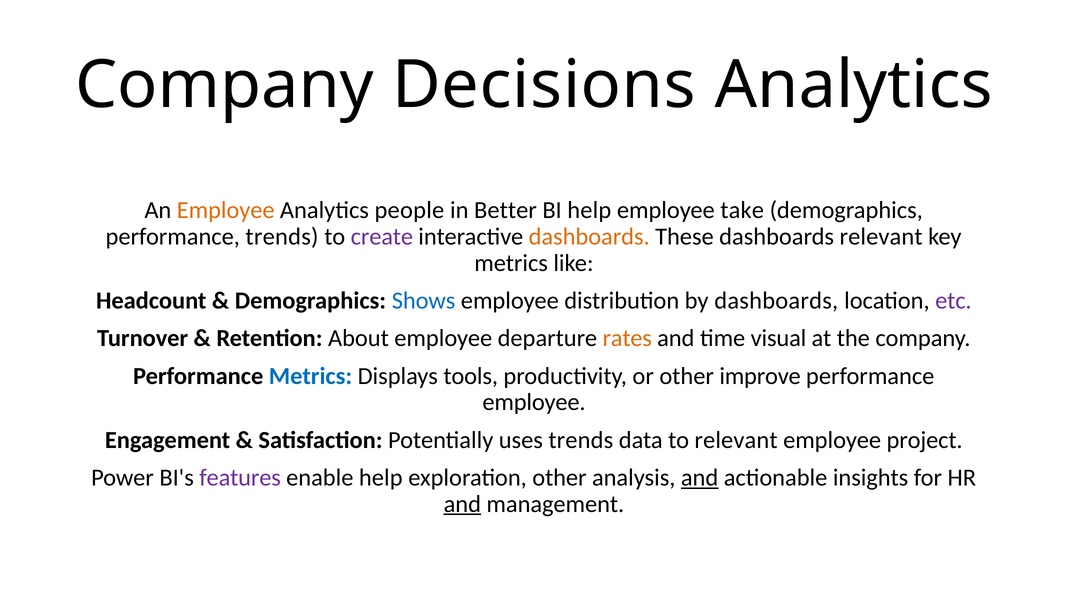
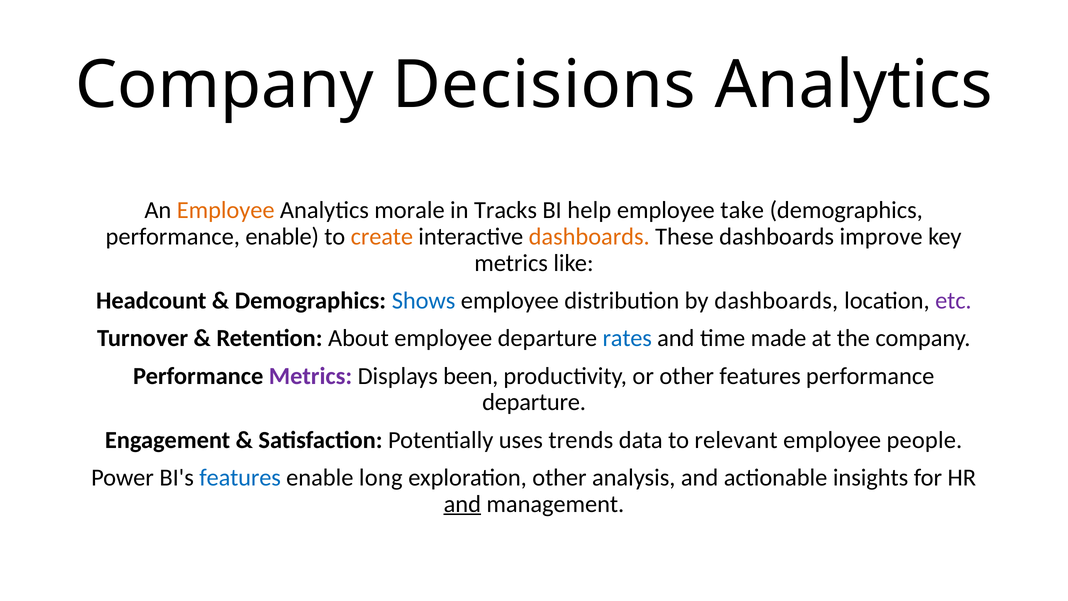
people: people -> morale
Better: Better -> Tracks
performance trends: trends -> enable
create colour: purple -> orange
dashboards relevant: relevant -> improve
rates colour: orange -> blue
visual: visual -> made
Metrics at (310, 376) colour: blue -> purple
tools: tools -> been
other improve: improve -> features
employee at (534, 402): employee -> departure
project: project -> people
features at (240, 477) colour: purple -> blue
enable help: help -> long
and at (700, 477) underline: present -> none
